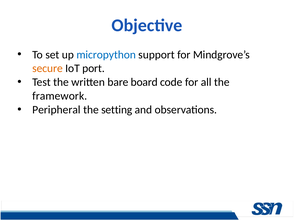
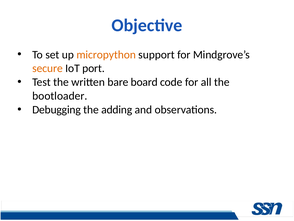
micropython colour: blue -> orange
framework: framework -> bootloader
Peripheral: Peripheral -> Debugging
setting: setting -> adding
